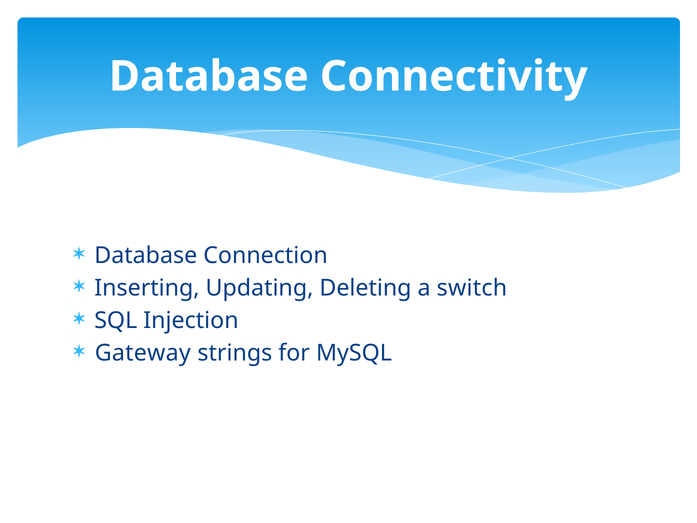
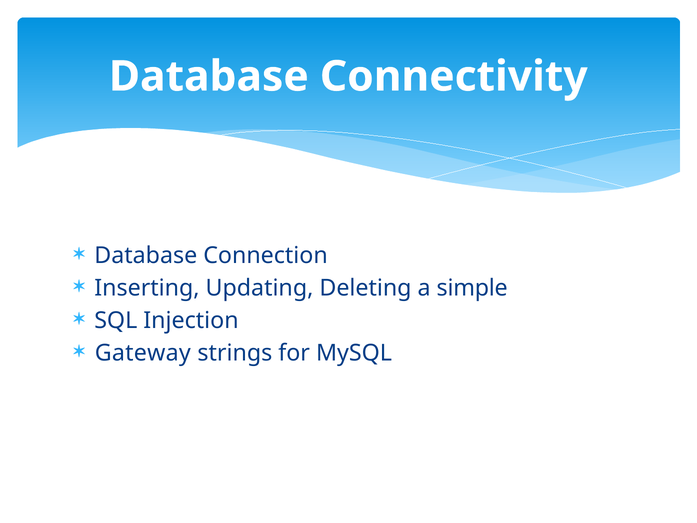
switch: switch -> simple
